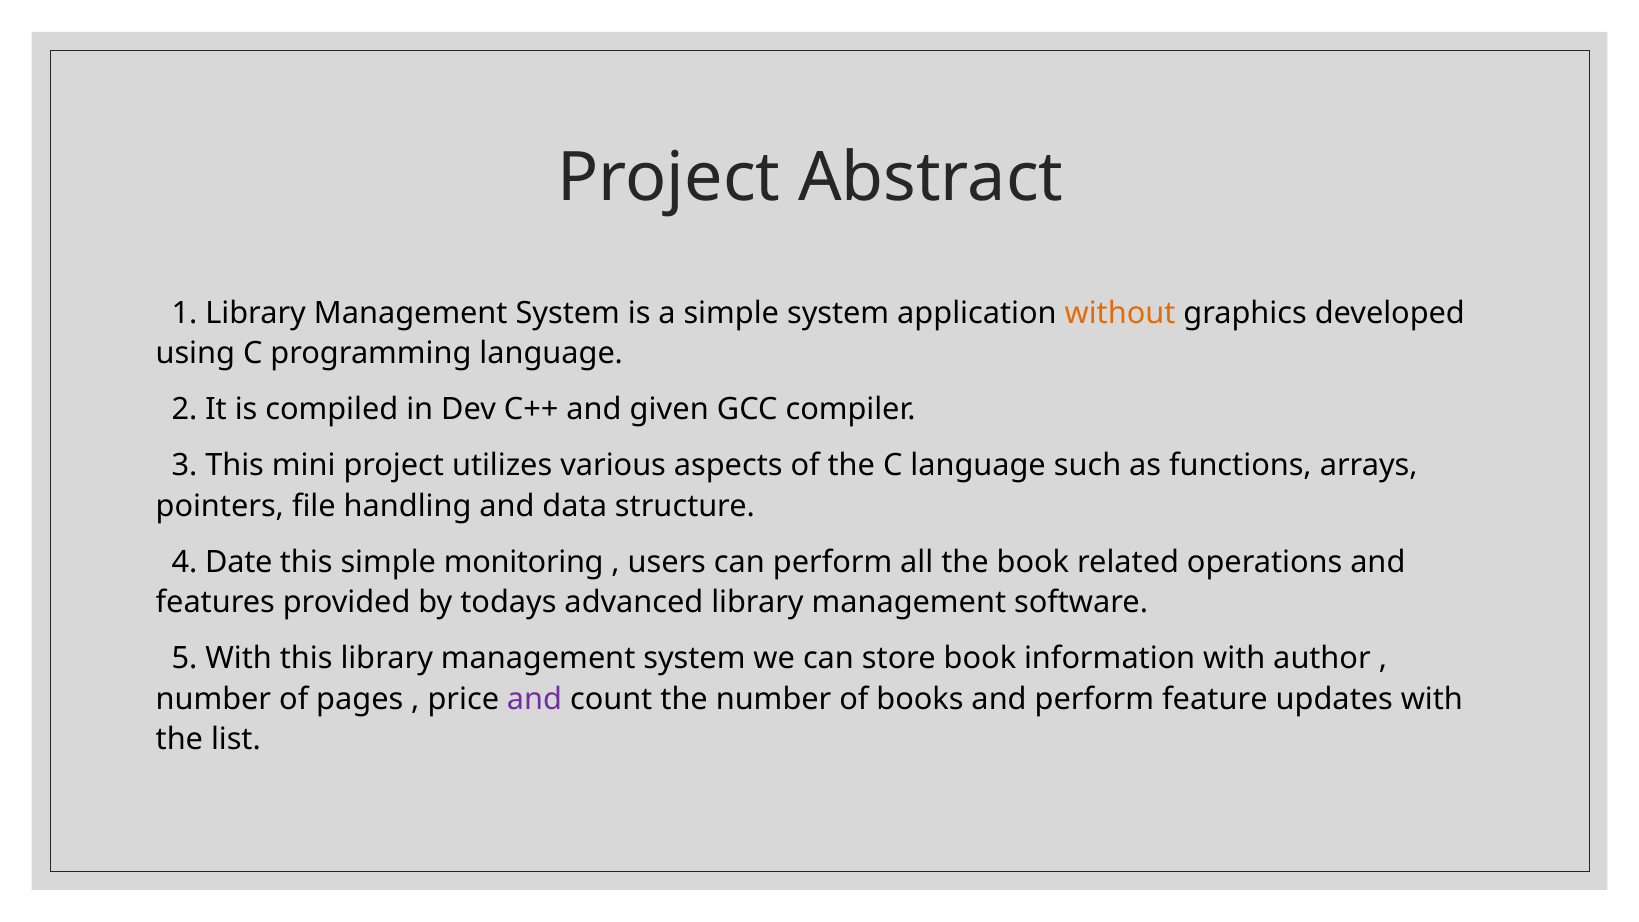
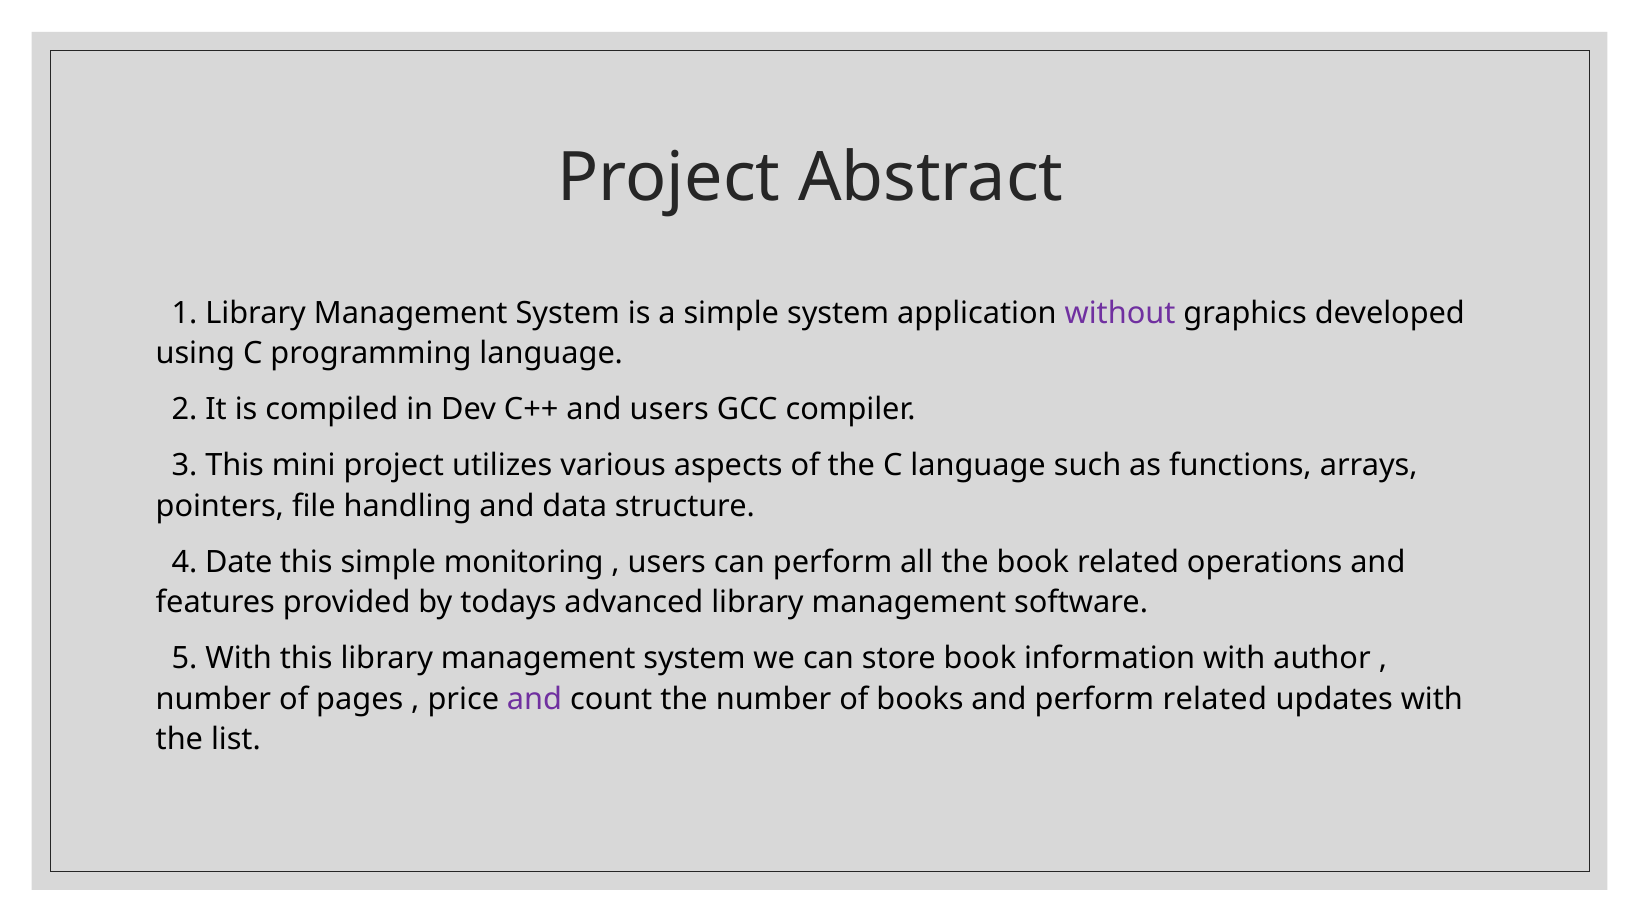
without colour: orange -> purple
and given: given -> users
perform feature: feature -> related
